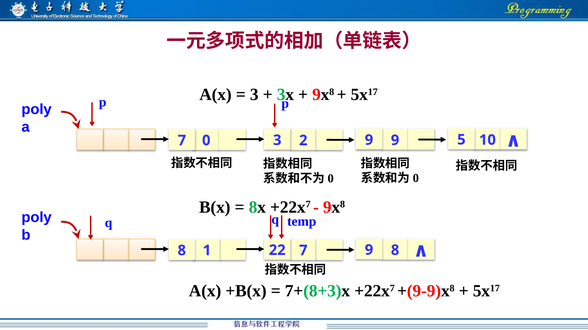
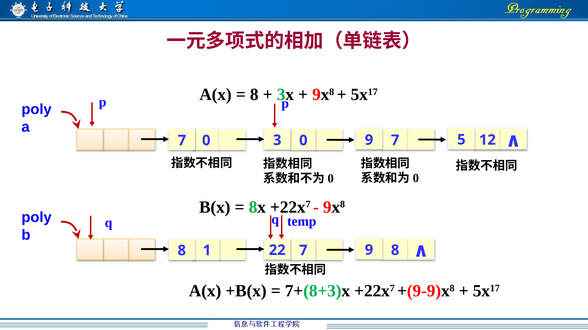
3 at (254, 95): 3 -> 8
10: 10 -> 12
0 2: 2 -> 0
7 9: 9 -> 7
